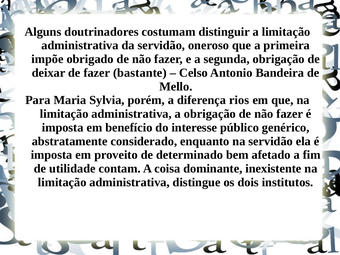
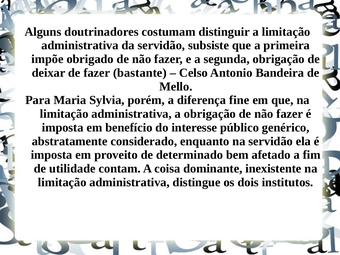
oneroso: oneroso -> subsiste
rios: rios -> fine
